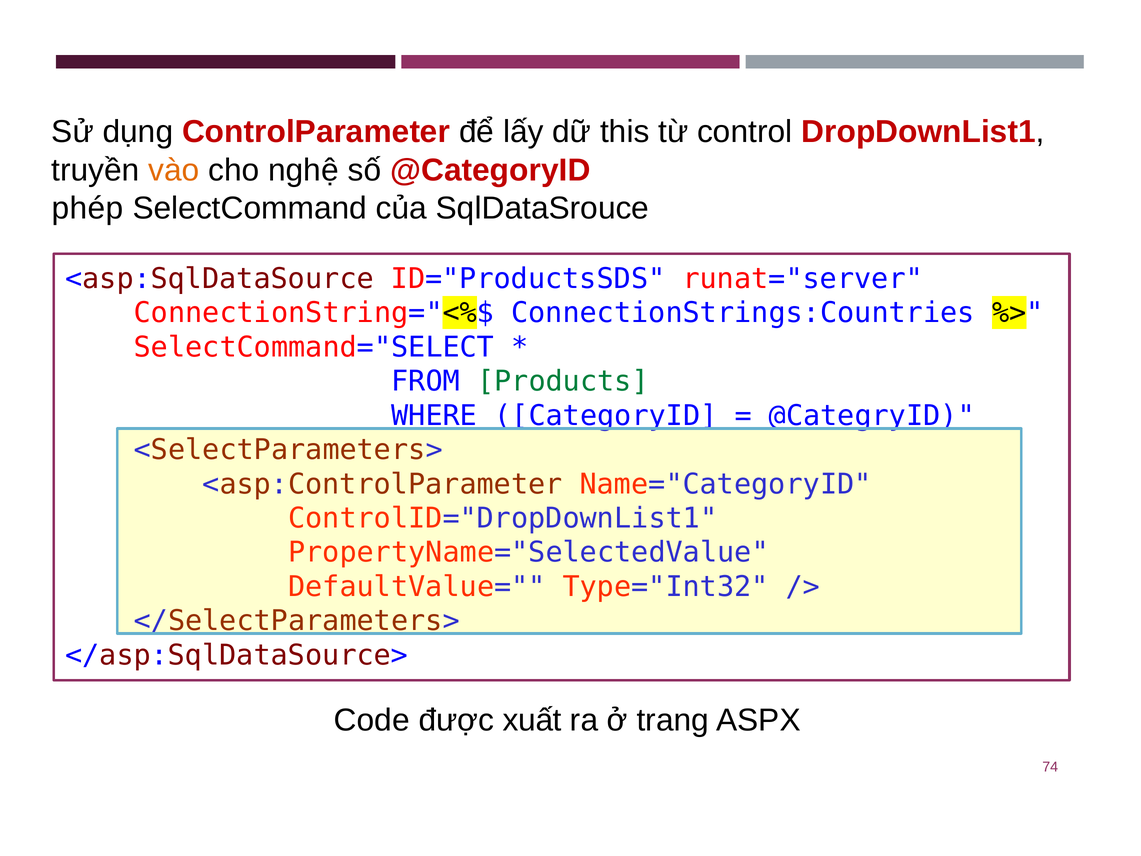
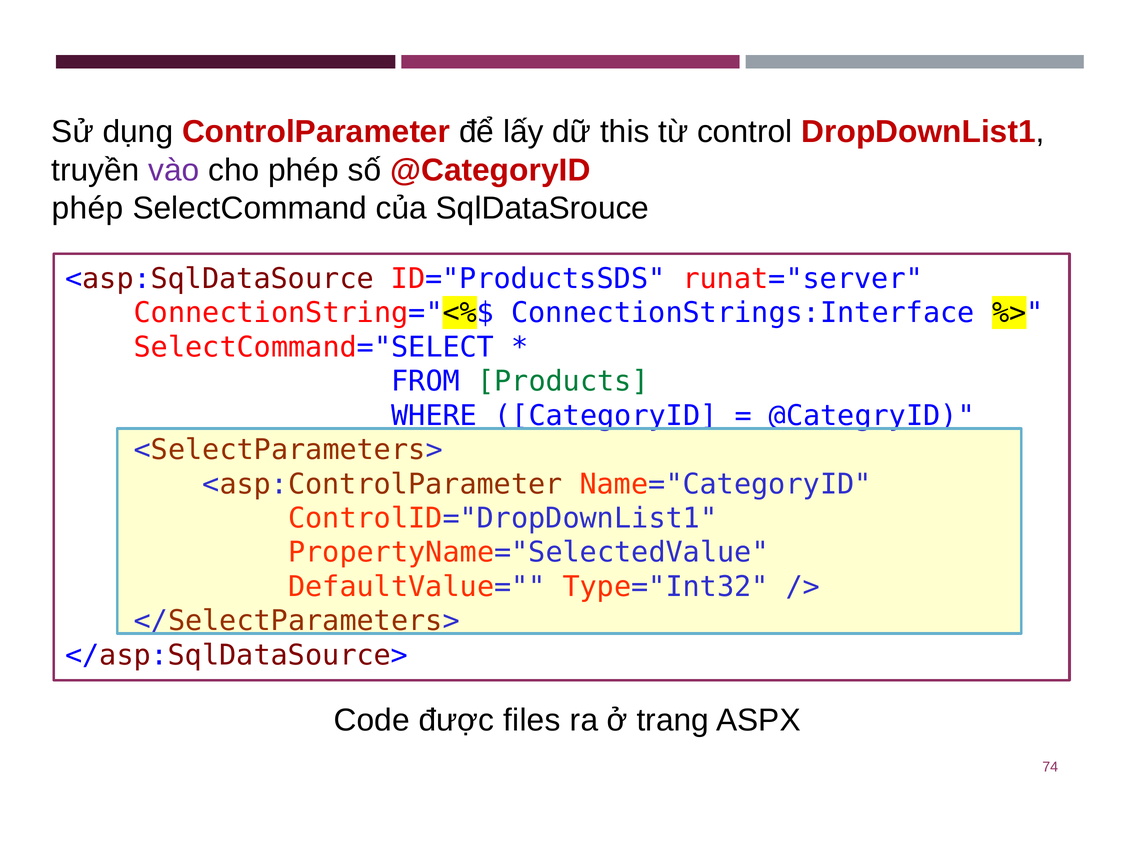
vào colour: orange -> purple
cho nghệ: nghệ -> phép
ConnectionStrings:Countries: ConnectionStrings:Countries -> ConnectionStrings:Interface
xuất: xuất -> files
